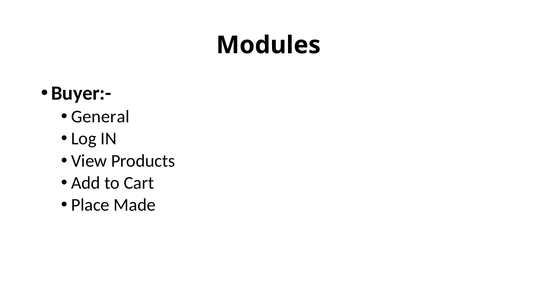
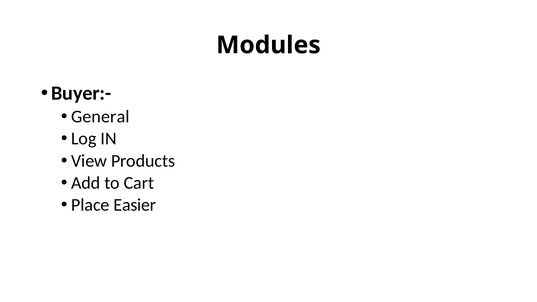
Made: Made -> Easier
